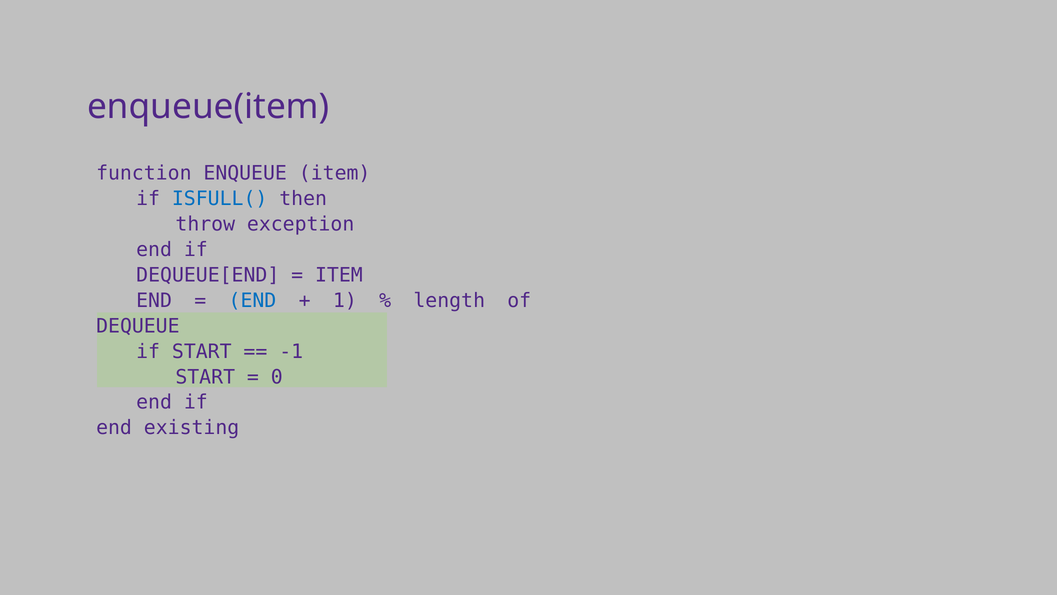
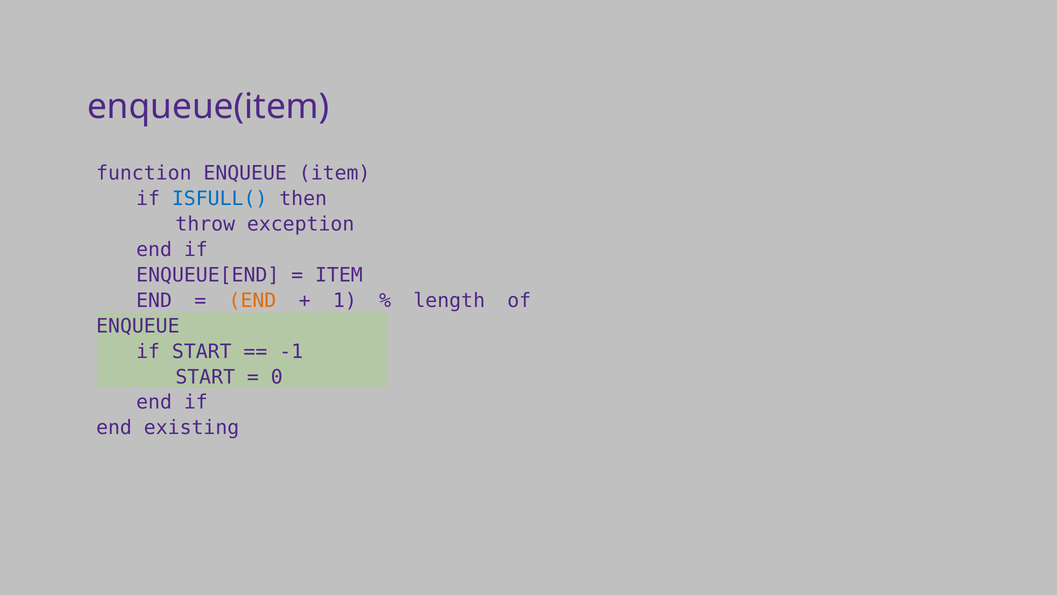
DEQUEUE[END: DEQUEUE[END -> ENQUEUE[END
END at (252, 300) colour: blue -> orange
DEQUEUE at (138, 326): DEQUEUE -> ENQUEUE
